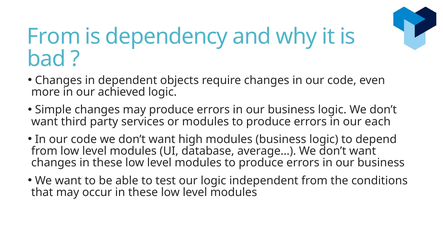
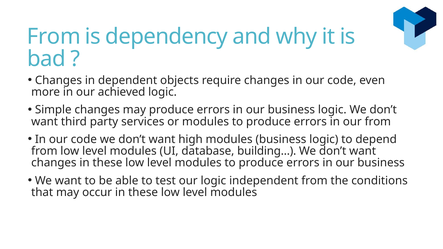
our each: each -> from
average…: average… -> building…
